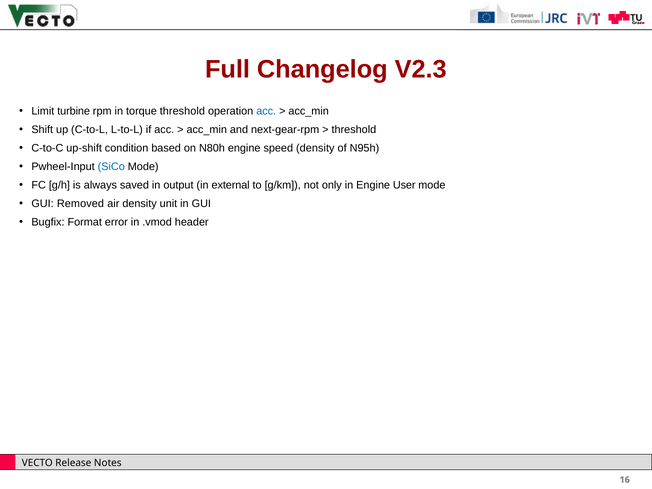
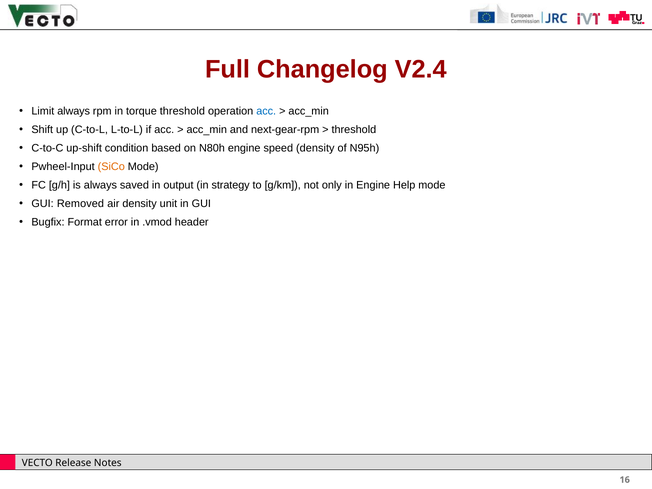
V2.3: V2.3 -> V2.4
Limit turbine: turbine -> always
SiCo colour: blue -> orange
external: external -> strategy
User: User -> Help
